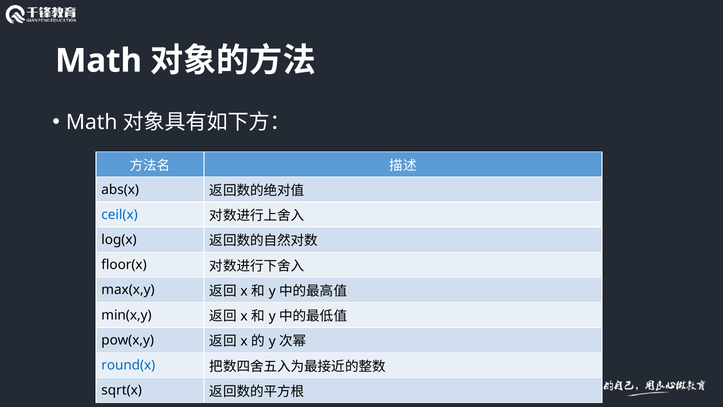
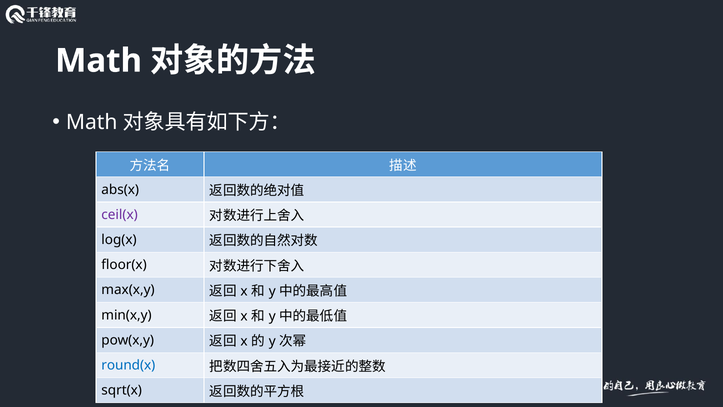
ceil(x colour: blue -> purple
